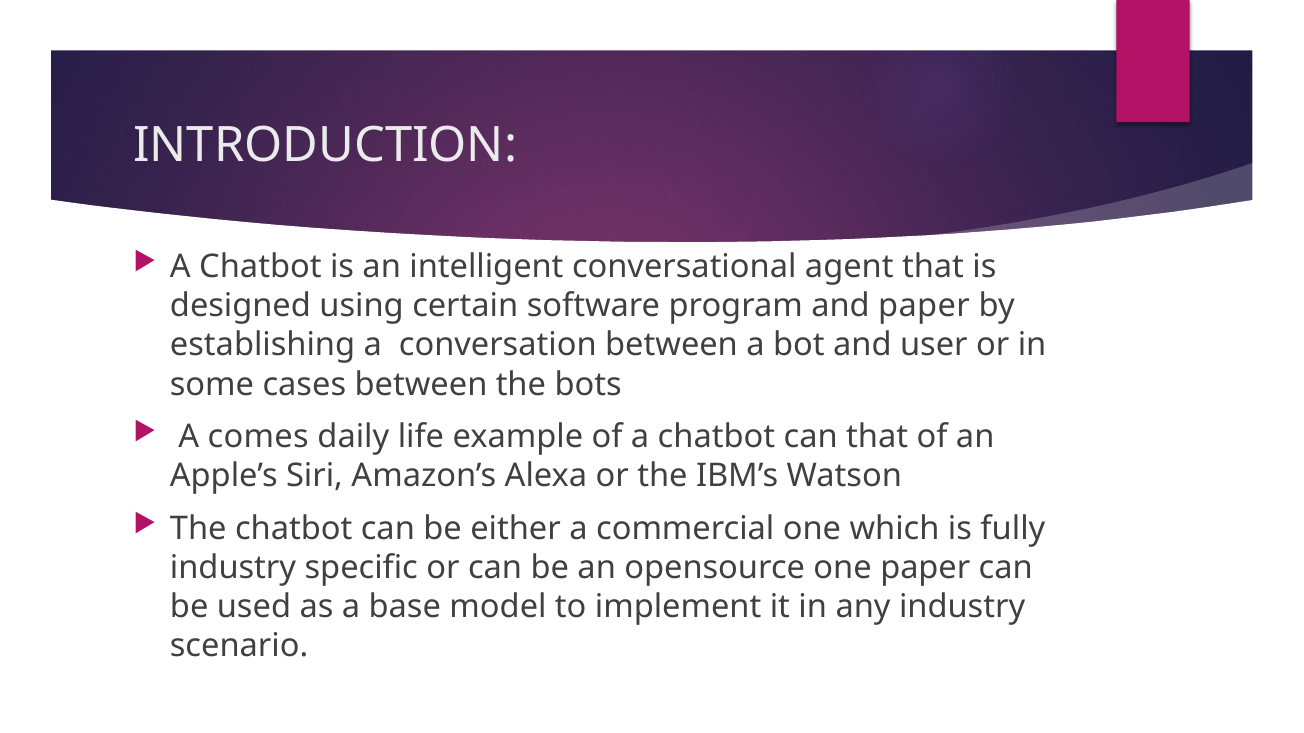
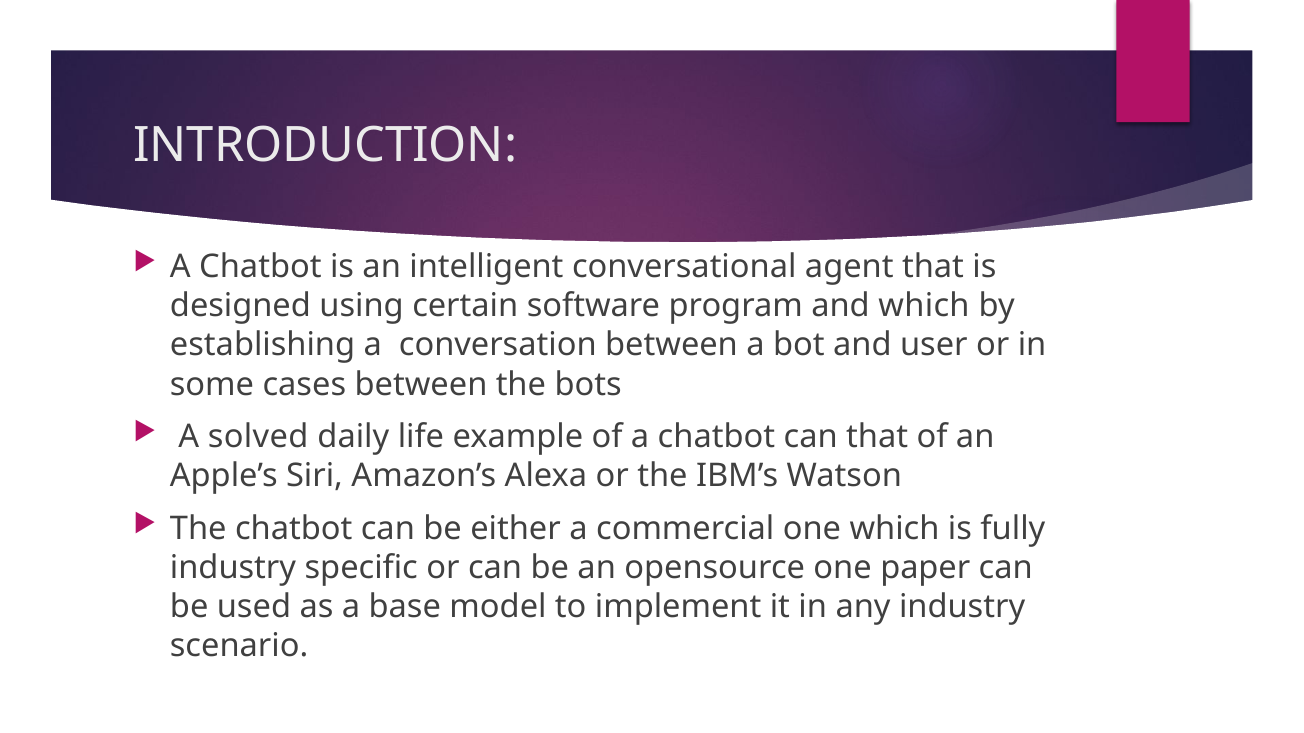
and paper: paper -> which
comes: comes -> solved
